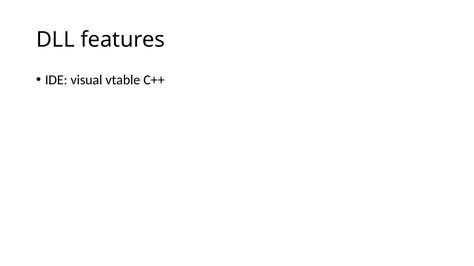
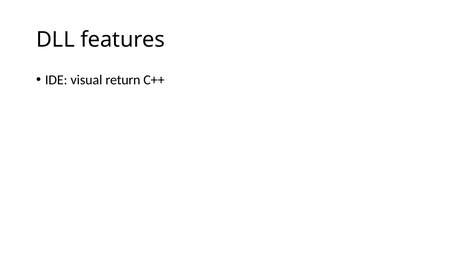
vtable: vtable -> return
